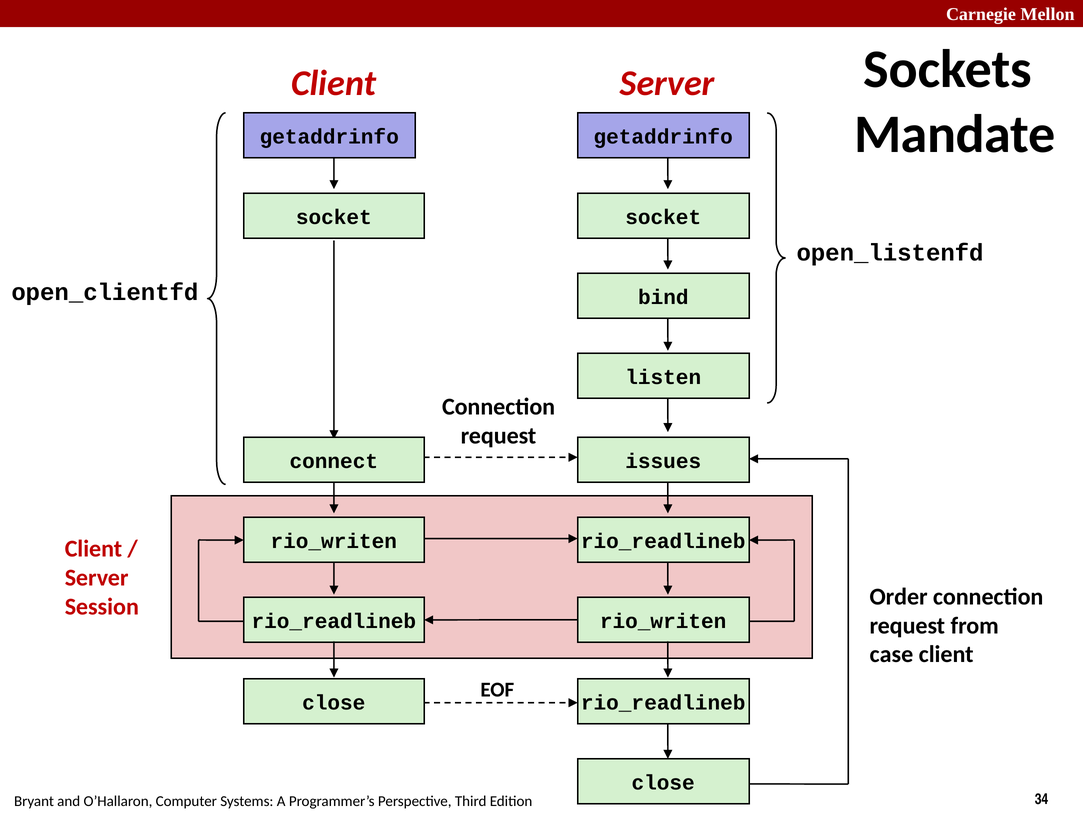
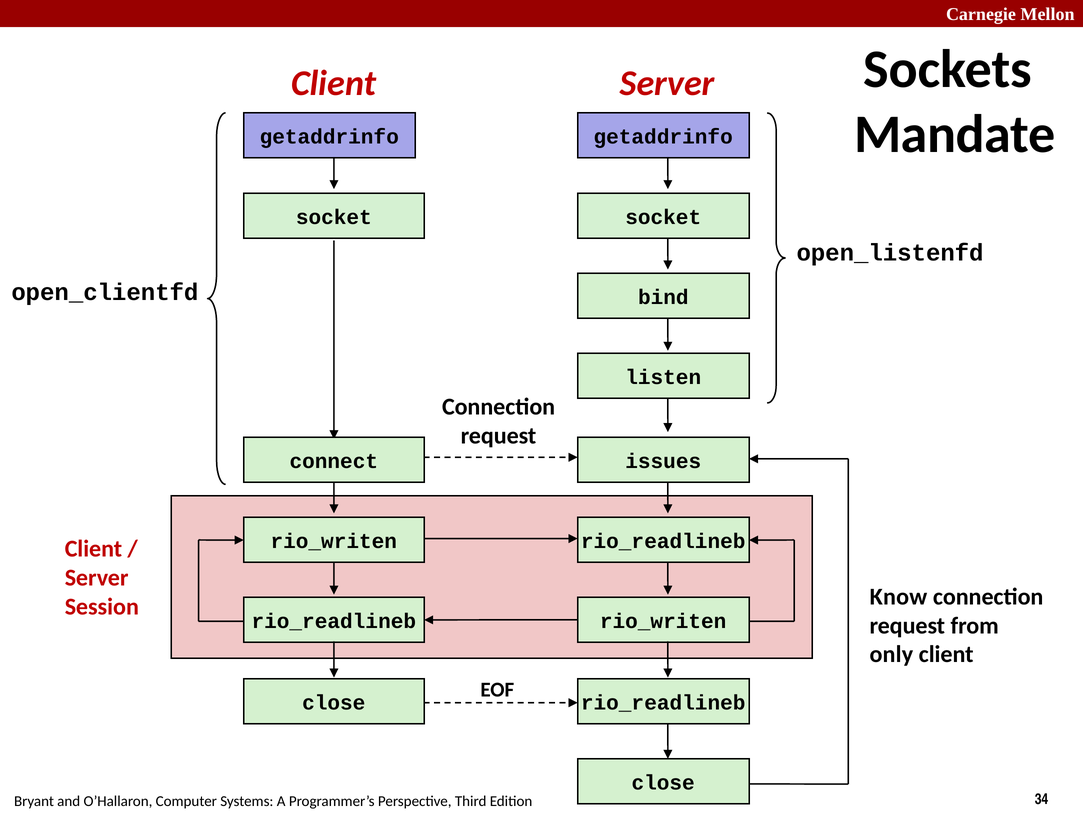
Order: Order -> Know
case: case -> only
